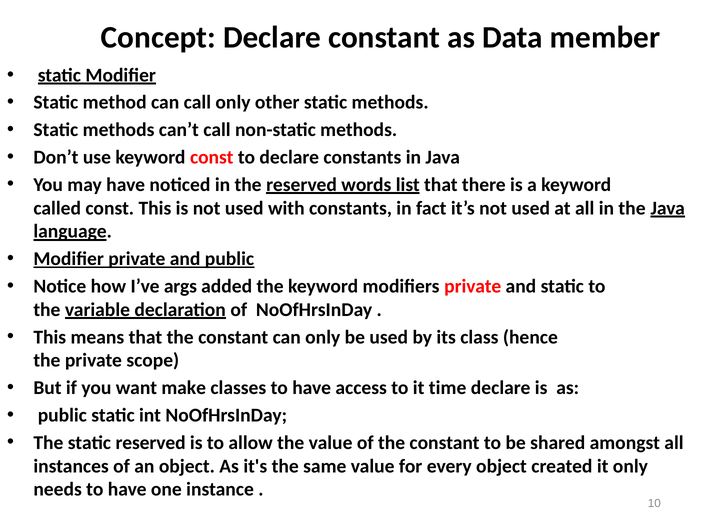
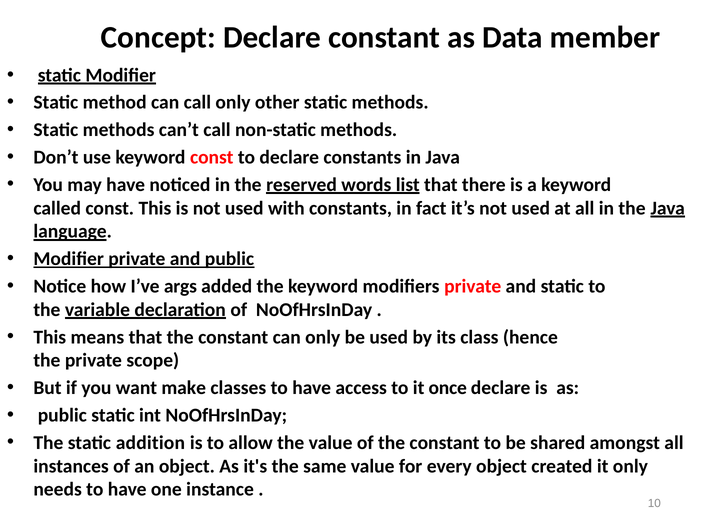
time: time -> once
static reserved: reserved -> addition
